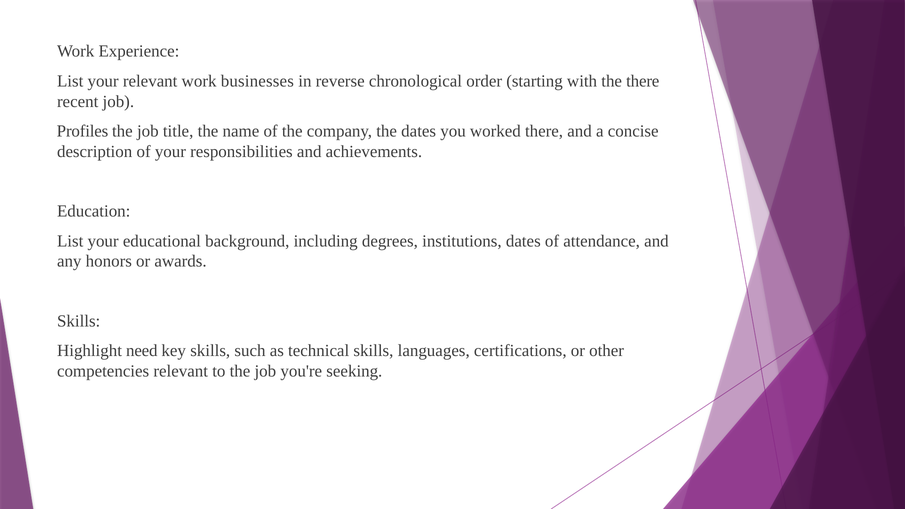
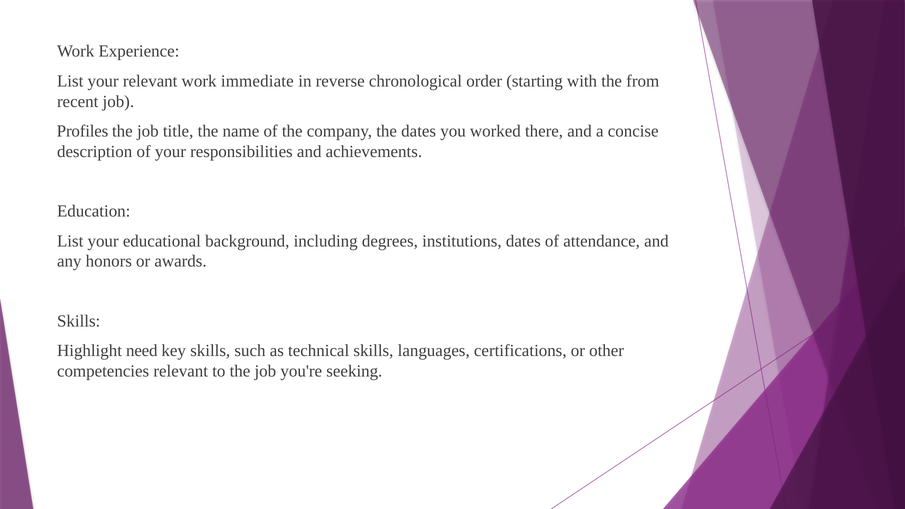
businesses: businesses -> immediate
the there: there -> from
